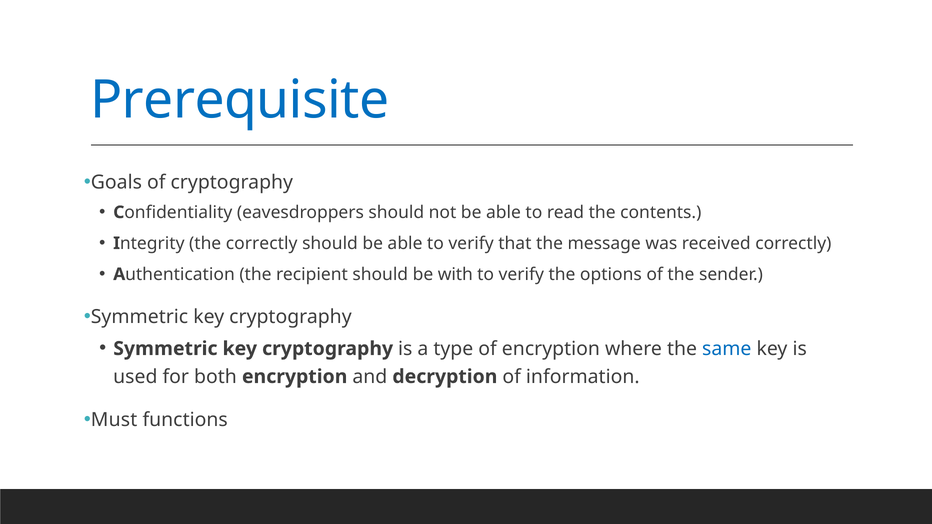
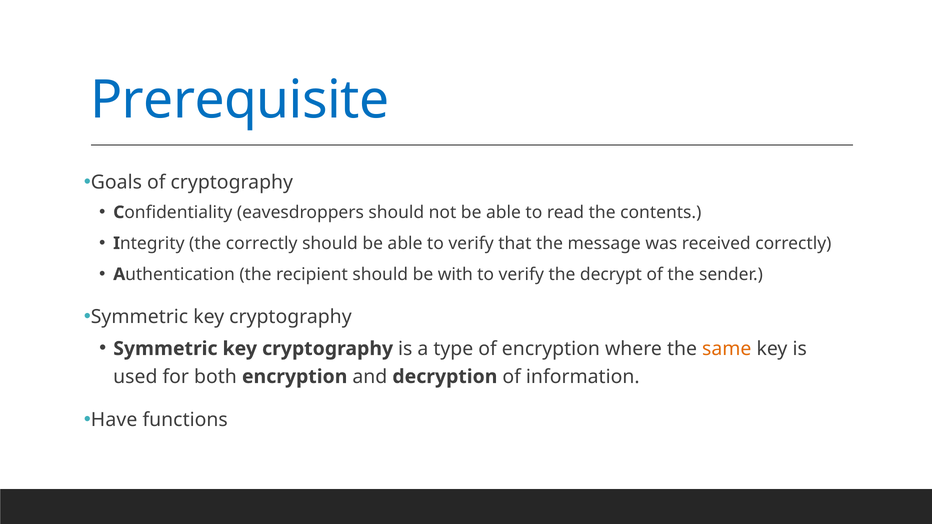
options: options -> decrypt
same colour: blue -> orange
Must: Must -> Have
